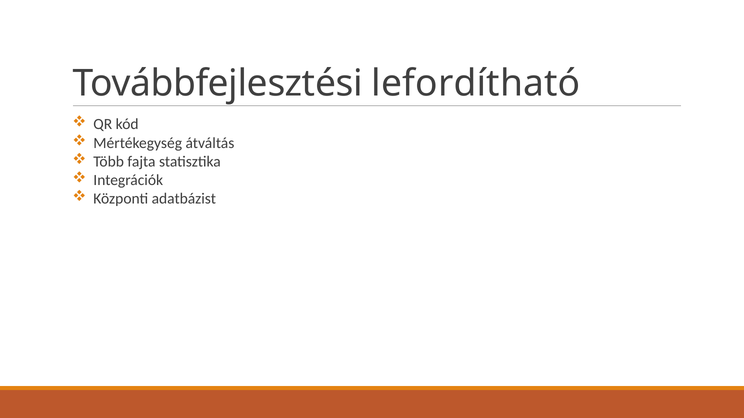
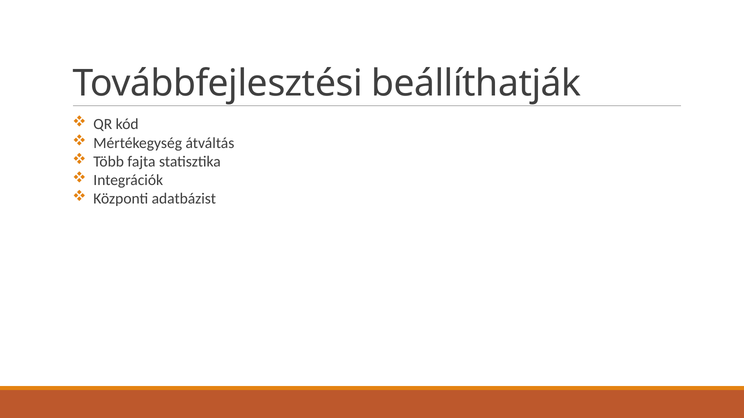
lefordítható: lefordítható -> beállíthatják
